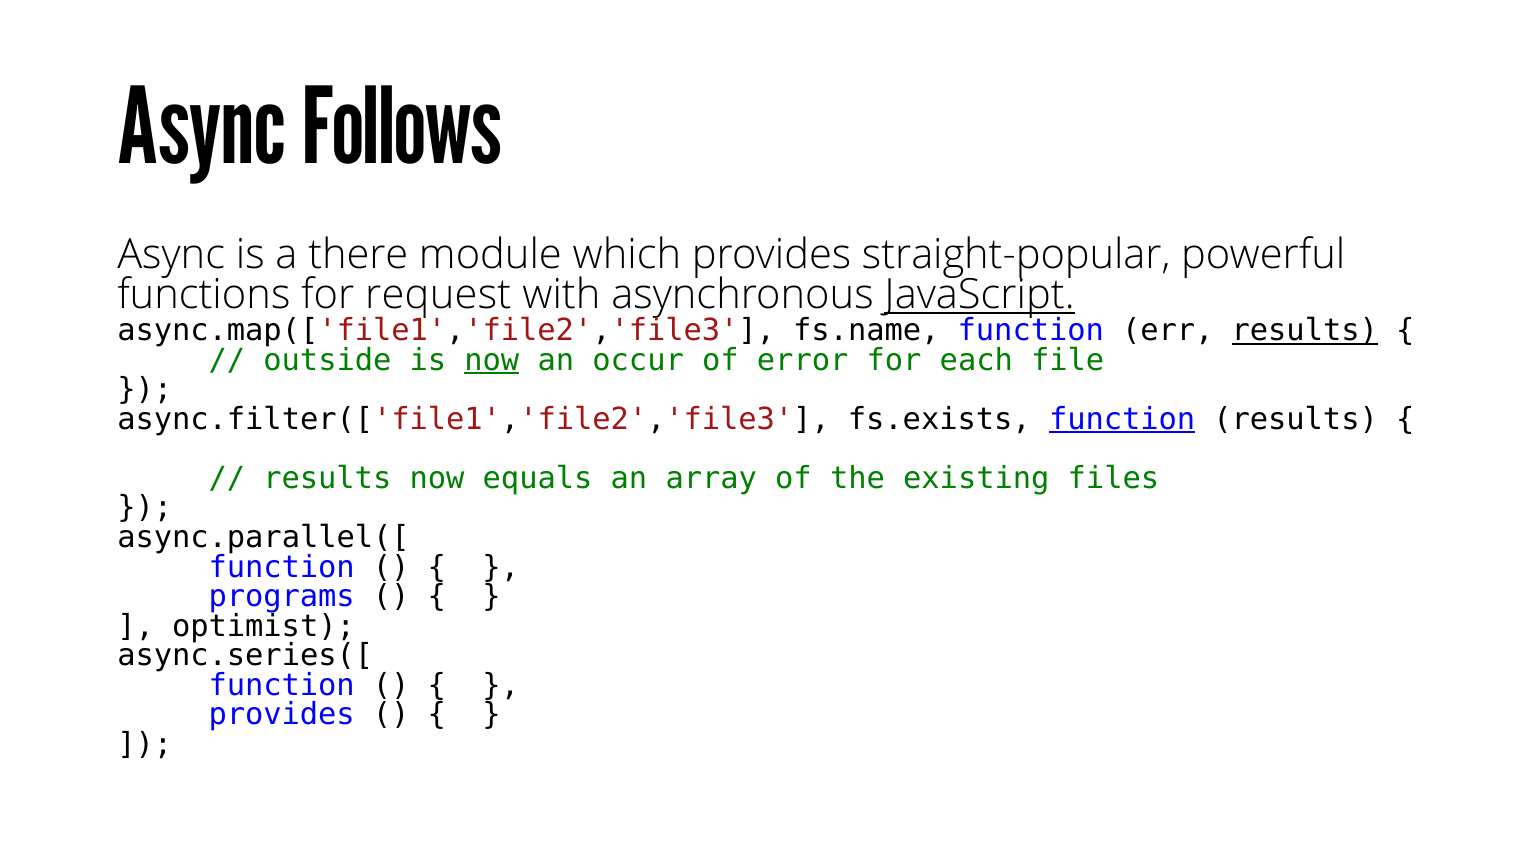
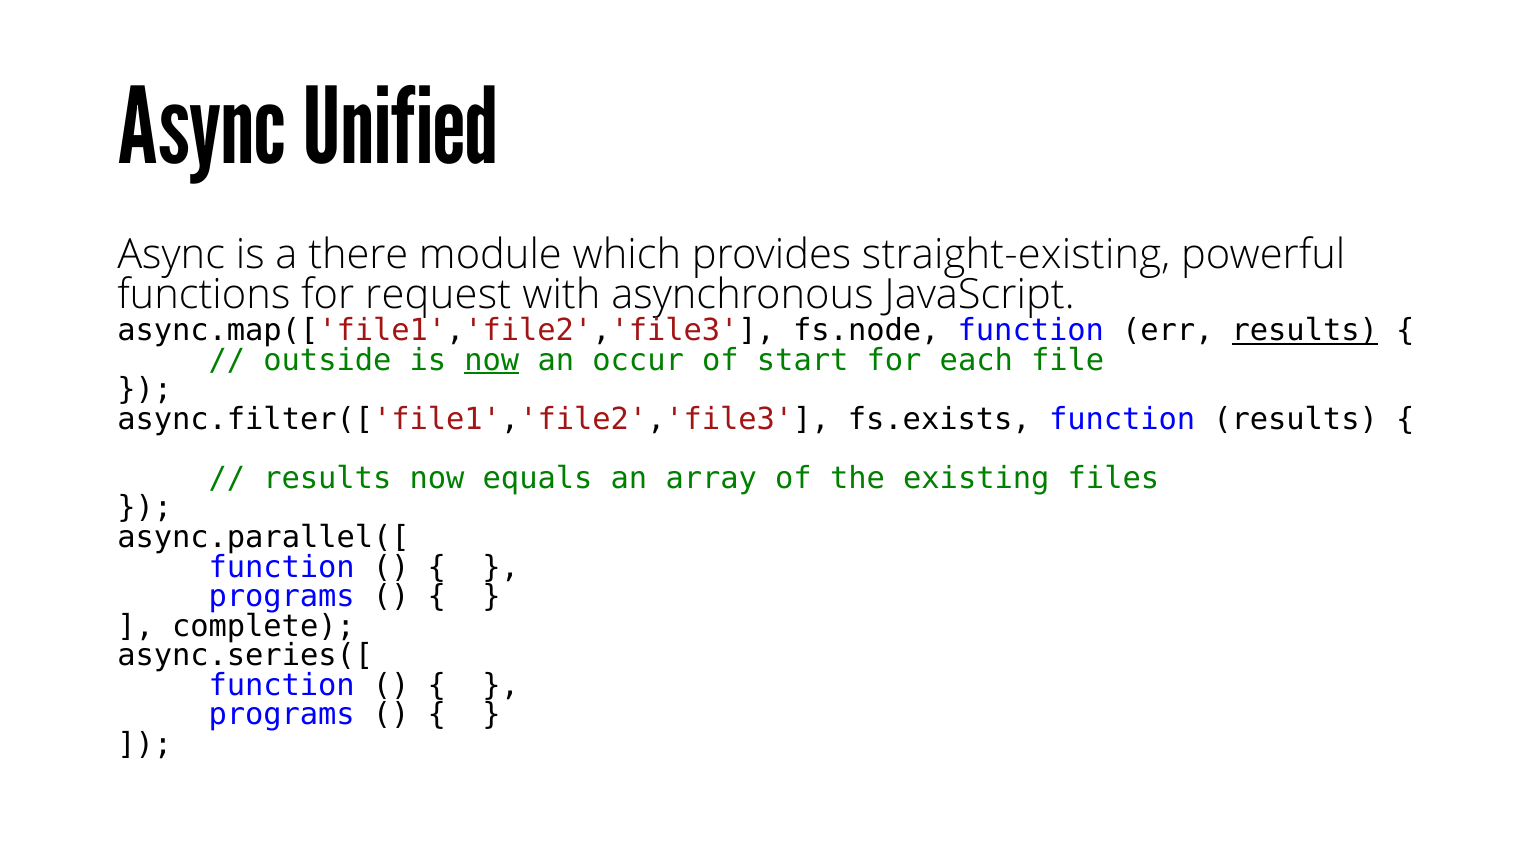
Follows: Follows -> Unified
straight-popular: straight-popular -> straight-existing
JavaScript underline: present -> none
fs.name: fs.name -> fs.node
error: error -> start
function at (1122, 419) underline: present -> none
optimist: optimist -> complete
provides at (282, 715): provides -> programs
